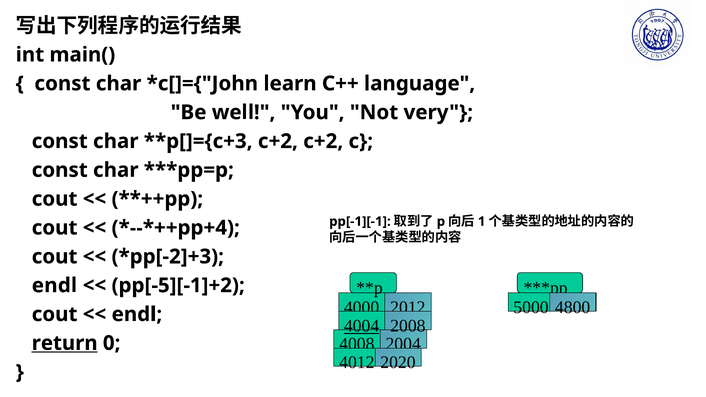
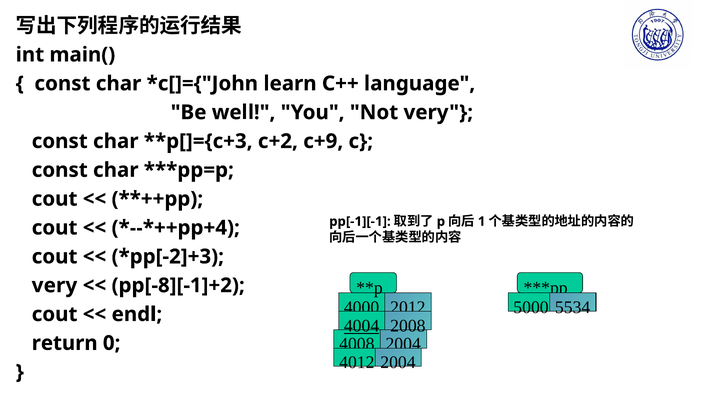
c+2 c+2: c+2 -> c+9
endl at (54, 286): endl -> very
pp[-5][-1]+2: pp[-5][-1]+2 -> pp[-8][-1]+2
4800: 4800 -> 5534
return underline: present -> none
2020 at (398, 363): 2020 -> 2004
